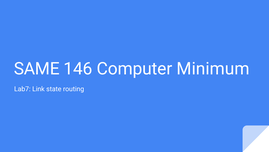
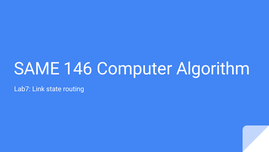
Minimum: Minimum -> Algorithm
